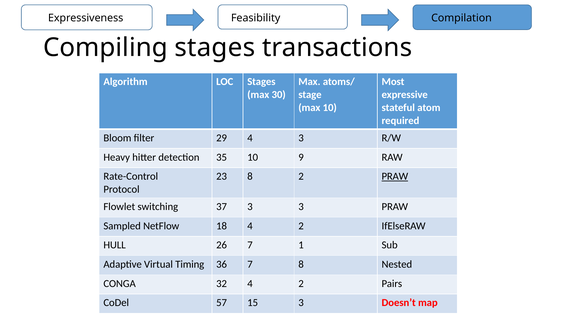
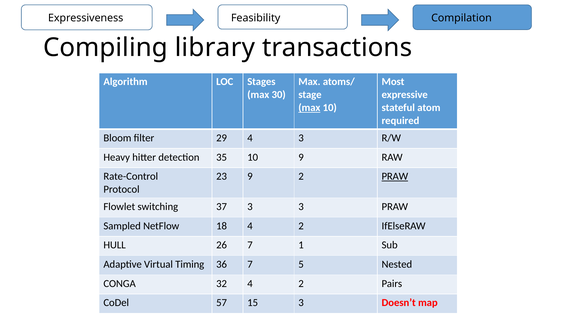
Compiling stages: stages -> library
max at (309, 108) underline: none -> present
23 8: 8 -> 9
7 8: 8 -> 5
